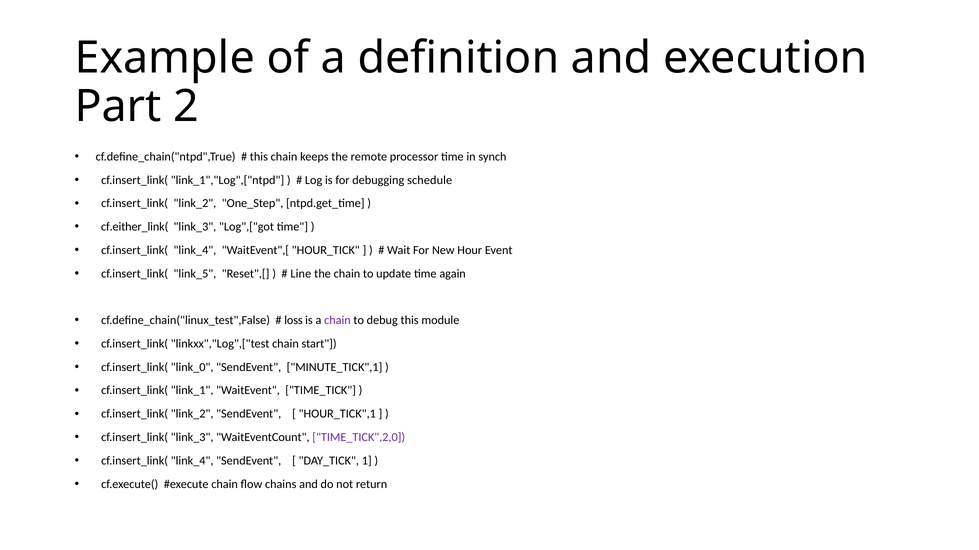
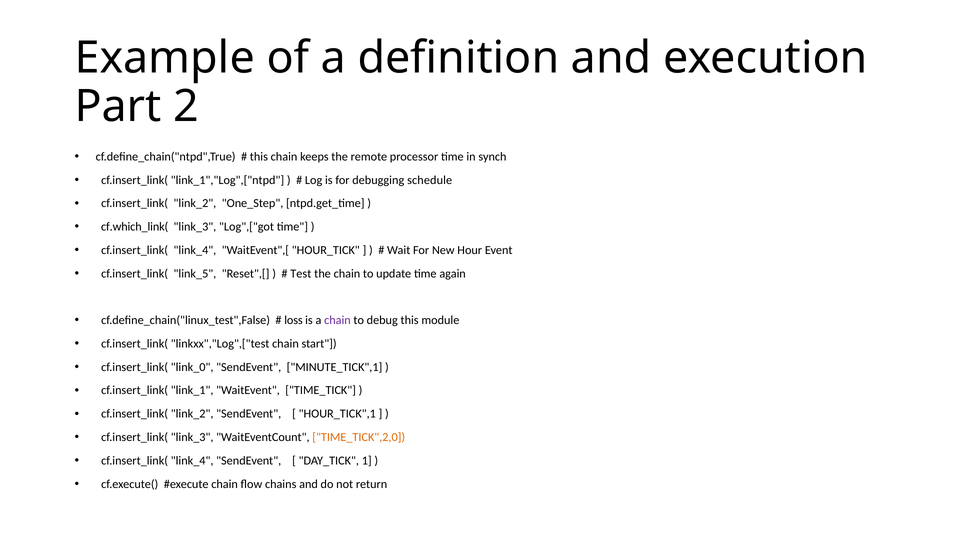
cf.either_link(: cf.either_link( -> cf.which_link(
Line: Line -> Test
TIME_TICK",2,0 colour: purple -> orange
